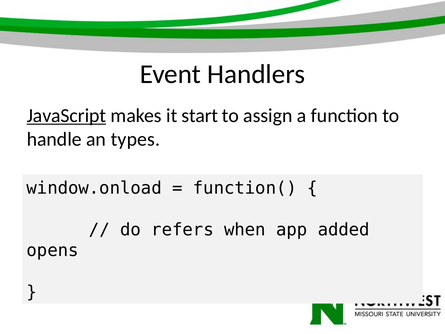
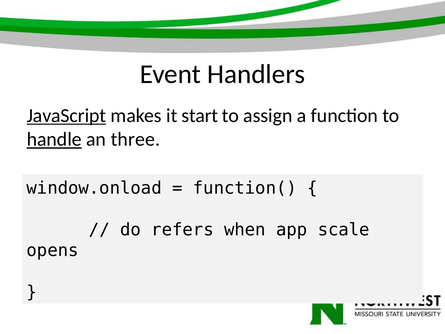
handle underline: none -> present
types: types -> three
added: added -> scale
